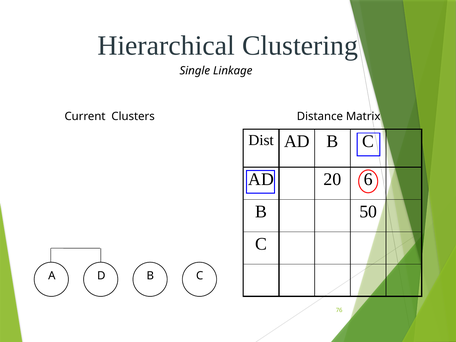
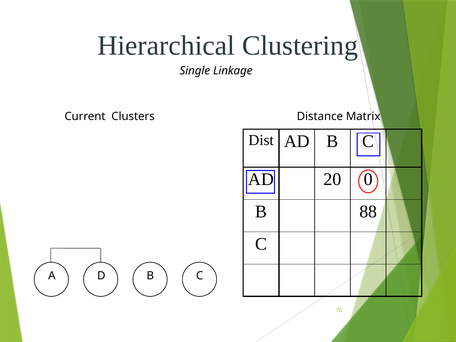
6: 6 -> 0
50: 50 -> 88
